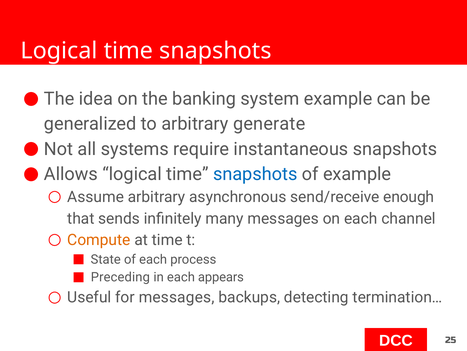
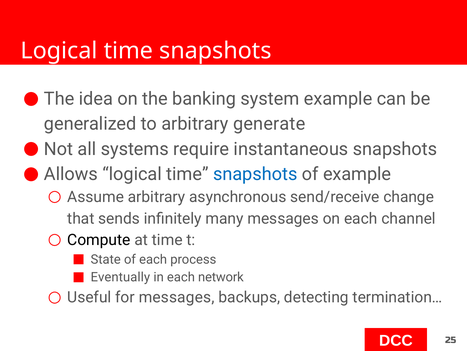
enough: enough -> change
Compute colour: orange -> black
Preceding: Preceding -> Eventually
appears: appears -> network
